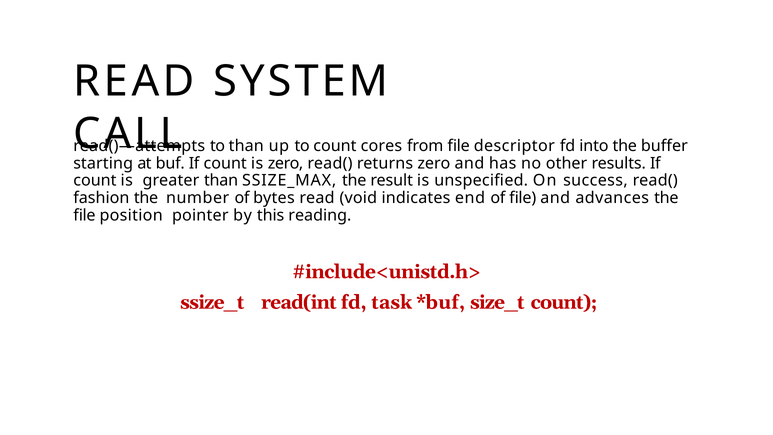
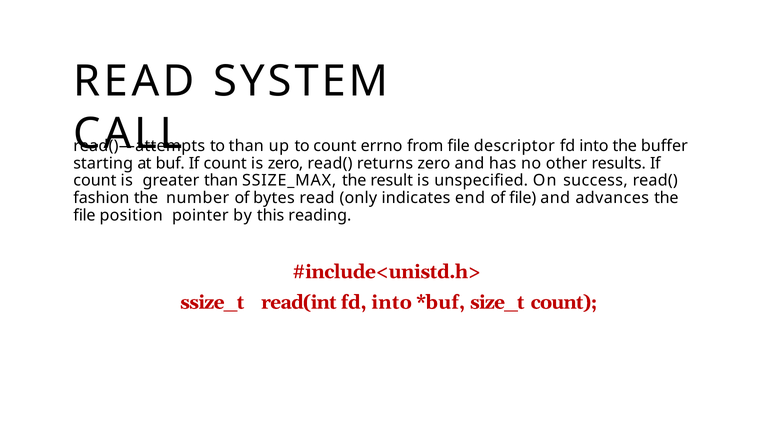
cores: cores -> errno
void: void -> only
read(int fd task: task -> into
